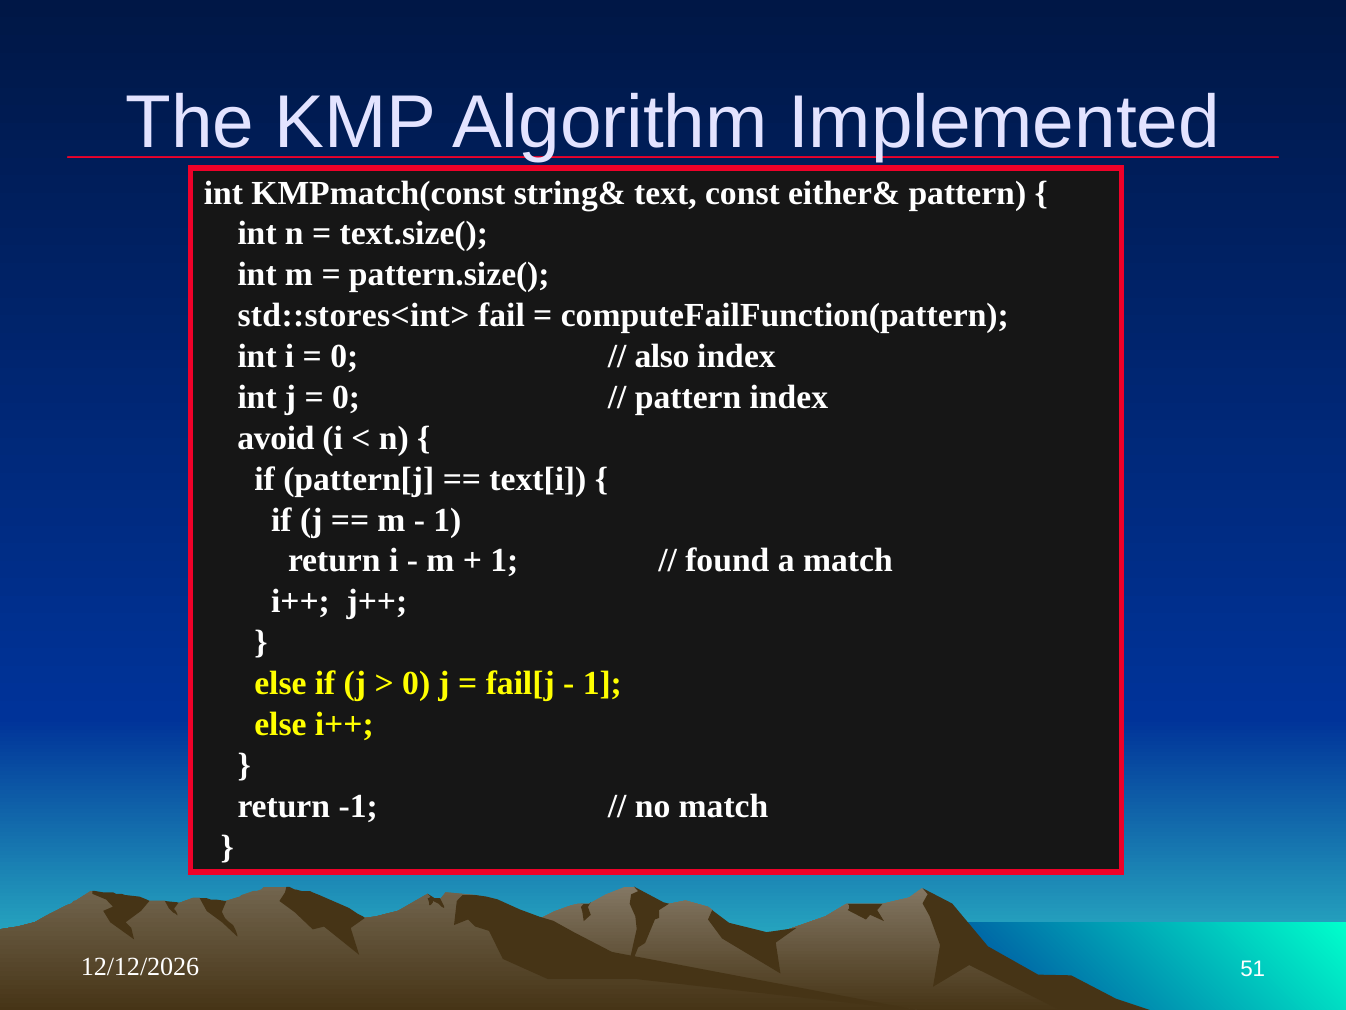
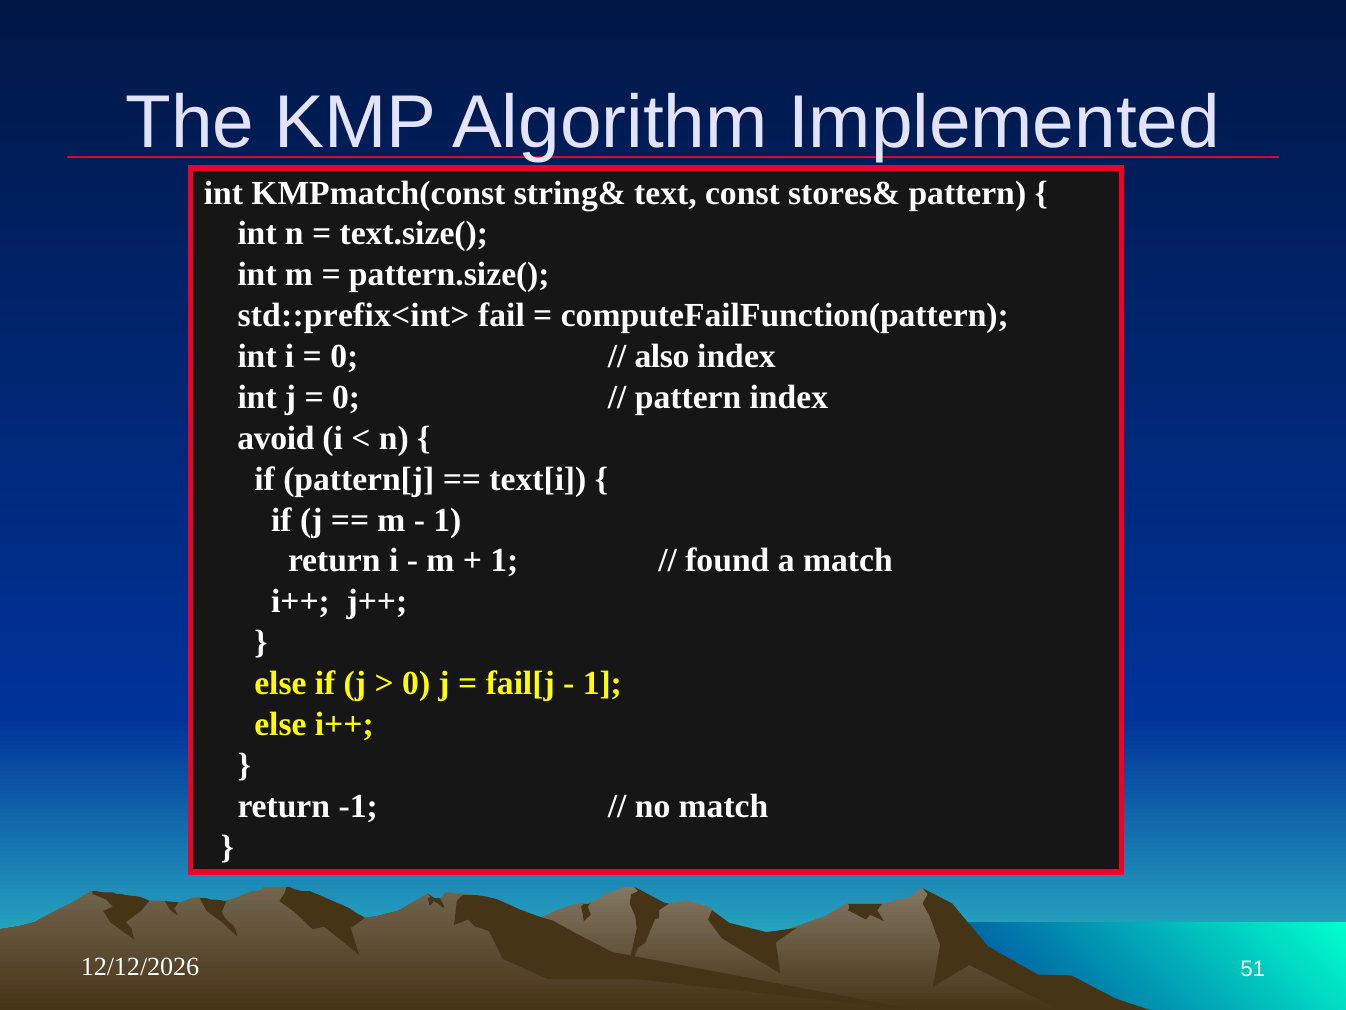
either&: either& -> stores&
std::stores<int>: std::stores<int> -> std::prefix<int>
